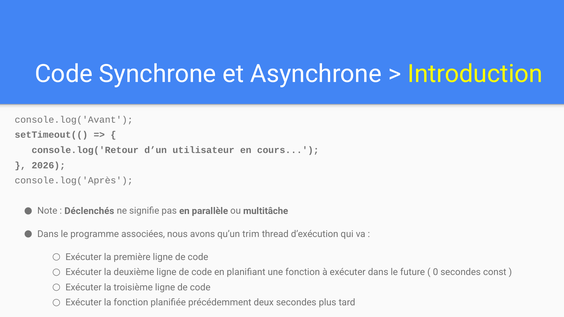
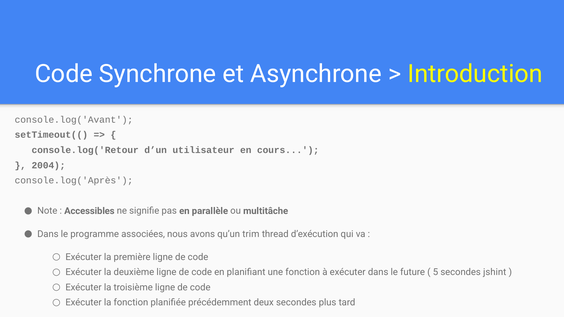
2026: 2026 -> 2004
Déclenchés: Déclenchés -> Accessibles
0: 0 -> 5
const: const -> jshint
